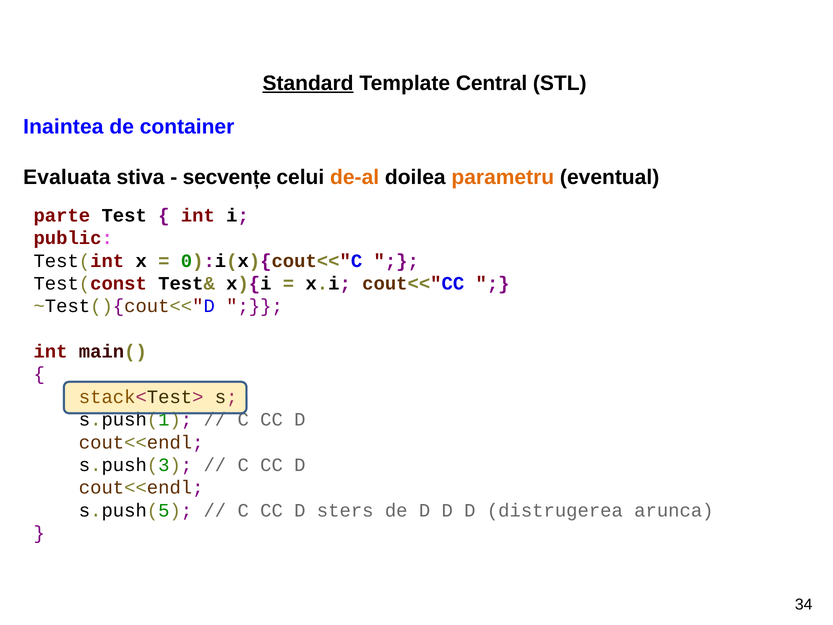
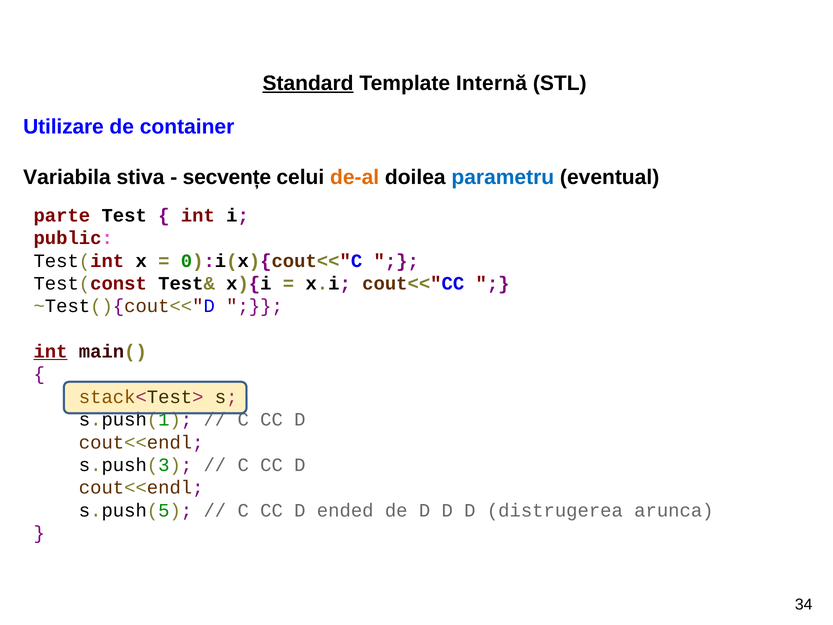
Central: Central -> Internă
Inaintea: Inaintea -> Utilizare
Evaluata: Evaluata -> Variabila
parametru colour: orange -> blue
int at (51, 351) underline: none -> present
sters: sters -> ended
